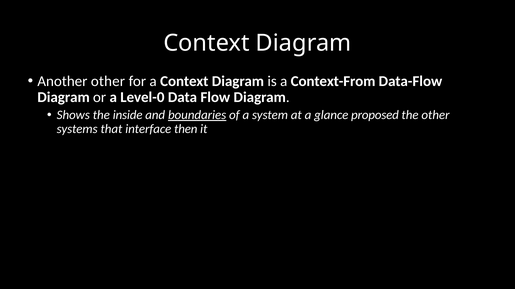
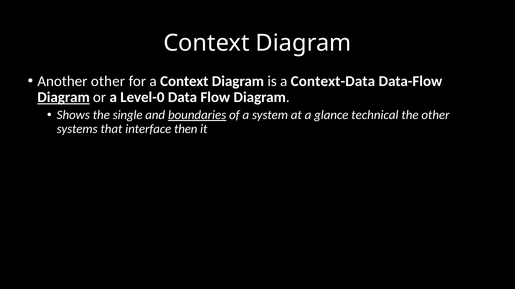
Context-From: Context-From -> Context-Data
Diagram at (64, 98) underline: none -> present
inside: inside -> single
proposed: proposed -> technical
